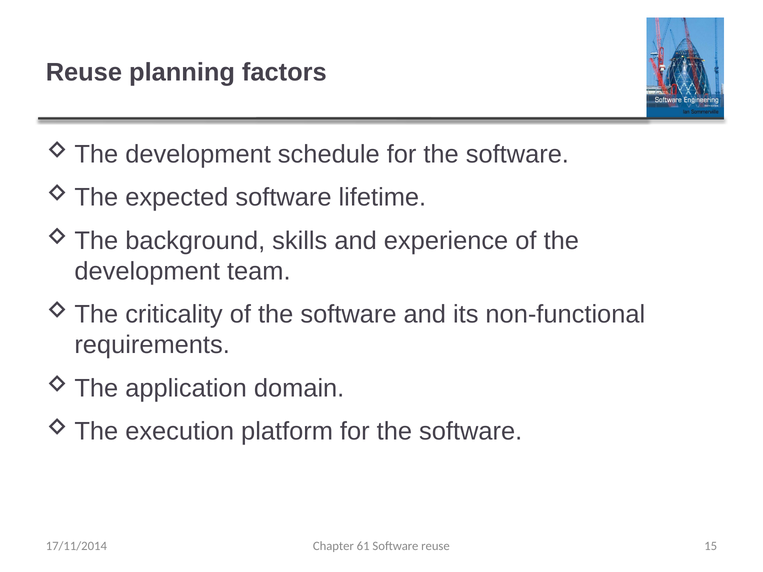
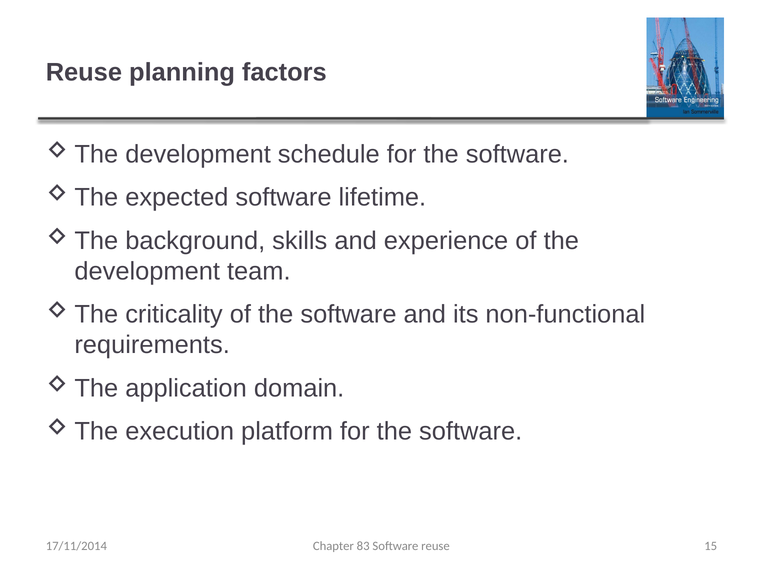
61: 61 -> 83
